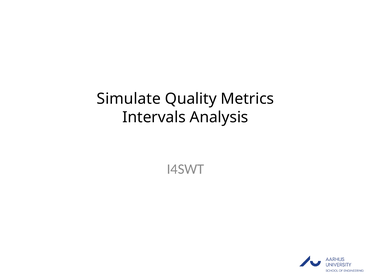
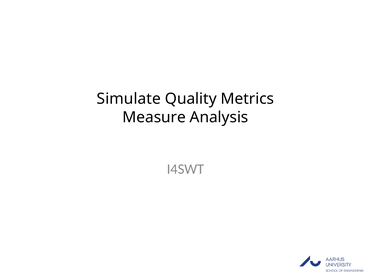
Intervals: Intervals -> Measure
